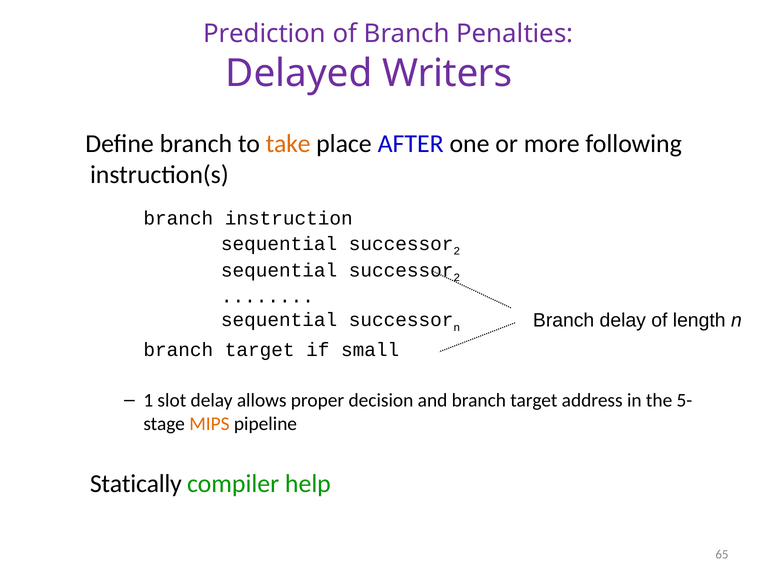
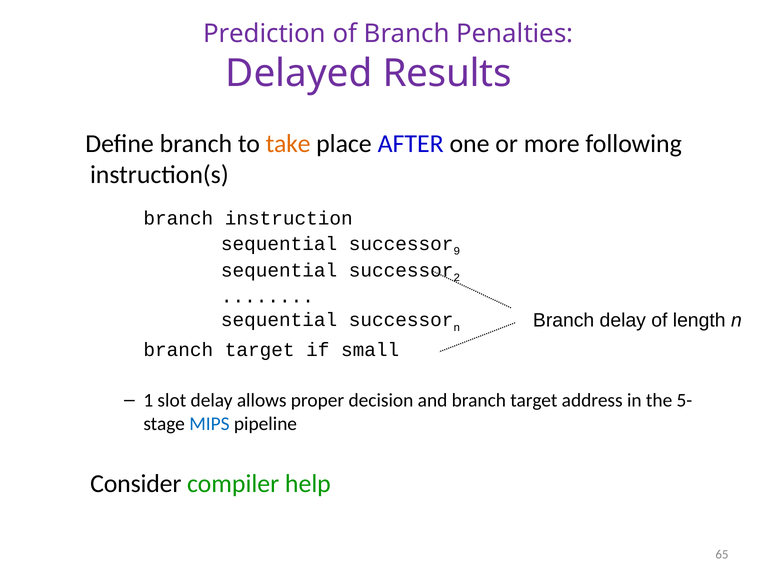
Writers: Writers -> Results
2 at (457, 251): 2 -> 9
MIPS colour: orange -> blue
Statically: Statically -> Consider
